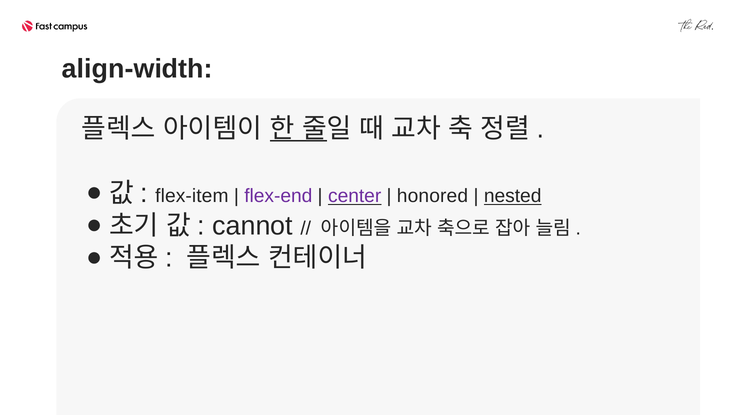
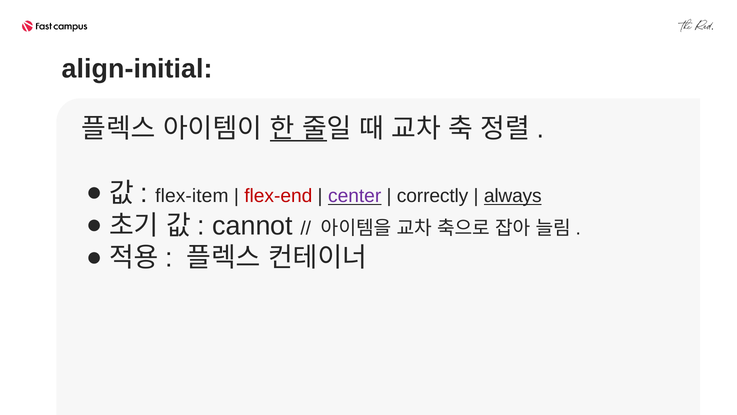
align-width: align-width -> align-initial
flex-end colour: purple -> red
honored: honored -> correctly
nested: nested -> always
